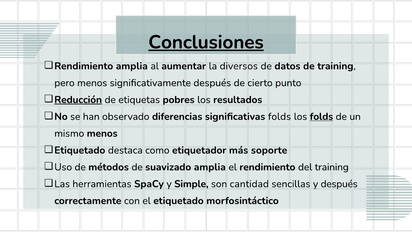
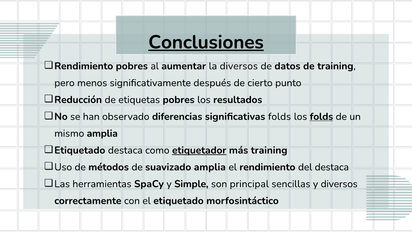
Rendimiento amplia: amplia -> pobres
Reducción underline: present -> none
mismo menos: menos -> amplia
etiquetador underline: none -> present
más soporte: soporte -> training
del training: training -> destaca
cantidad: cantidad -> principal
y después: después -> diversos
